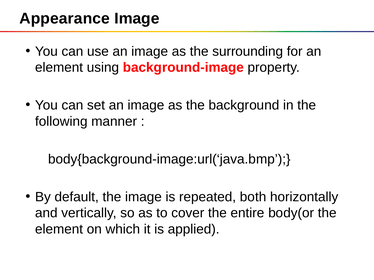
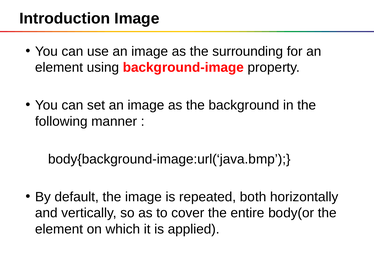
Appearance: Appearance -> Introduction
